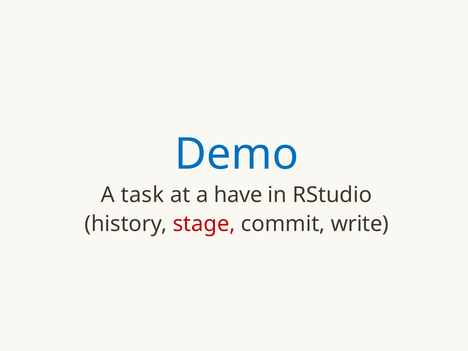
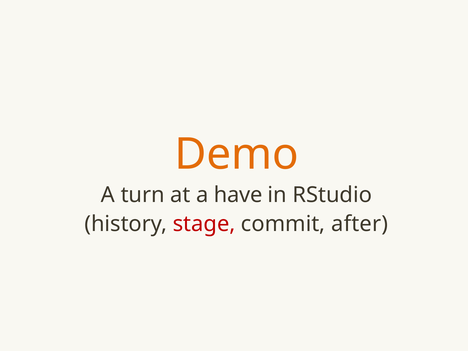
Demo colour: blue -> orange
task: task -> turn
write: write -> after
